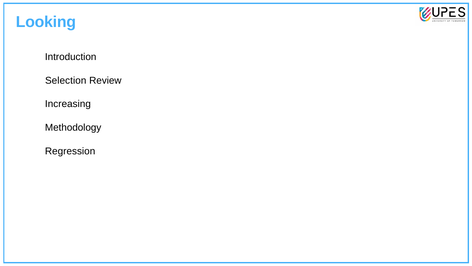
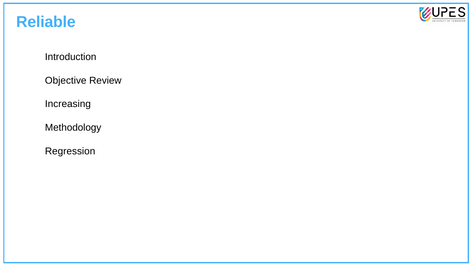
Looking: Looking -> Reliable
Selection: Selection -> Objective
